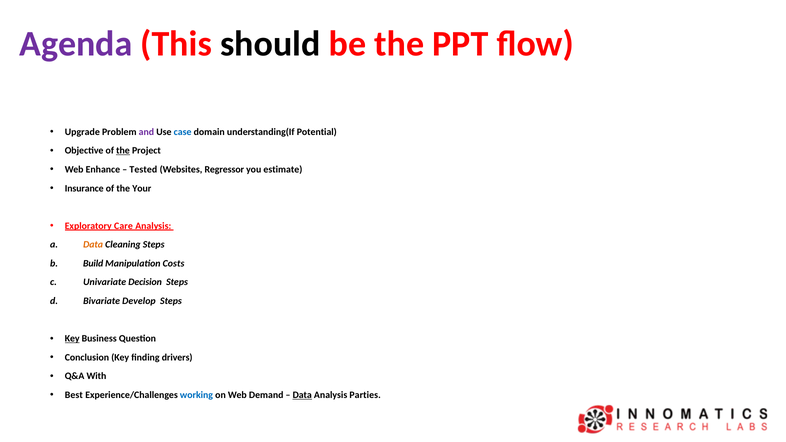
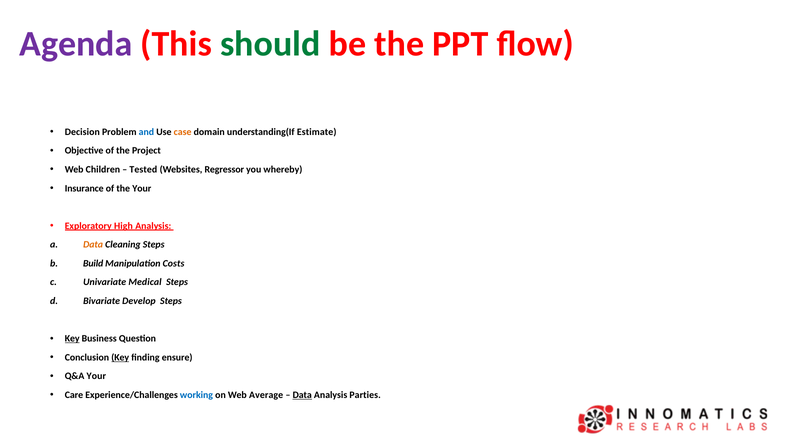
should colour: black -> green
Upgrade: Upgrade -> Decision
and colour: purple -> blue
case colour: blue -> orange
Potential: Potential -> Estimate
the at (123, 151) underline: present -> none
Enhance: Enhance -> Children
estimate: estimate -> whereby
Care: Care -> High
Decision: Decision -> Medical
Key at (120, 358) underline: none -> present
drivers: drivers -> ensure
Q&A With: With -> Your
Best: Best -> Care
Demand: Demand -> Average
